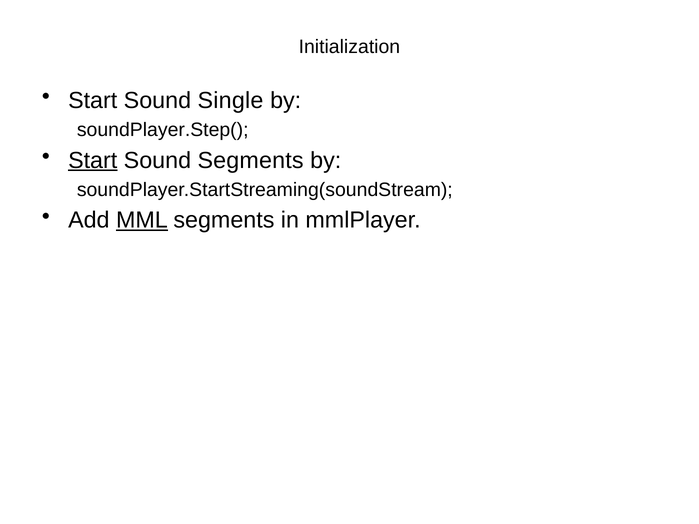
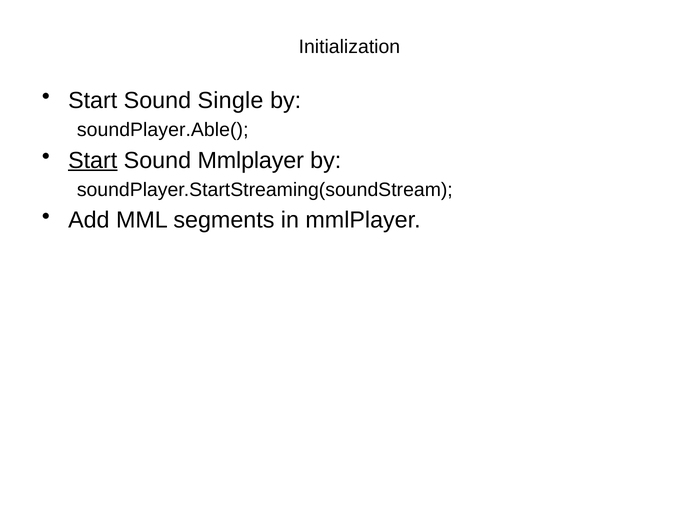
soundPlayer.Step(: soundPlayer.Step( -> soundPlayer.Able(
Sound Segments: Segments -> Mmlplayer
MML underline: present -> none
